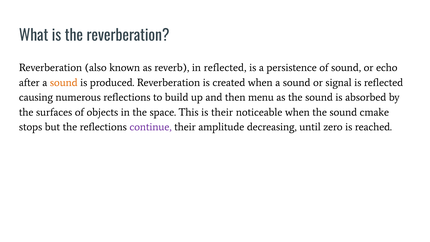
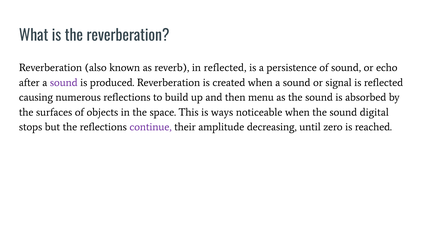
sound at (64, 82) colour: orange -> purple
is their: their -> ways
cmake: cmake -> digital
